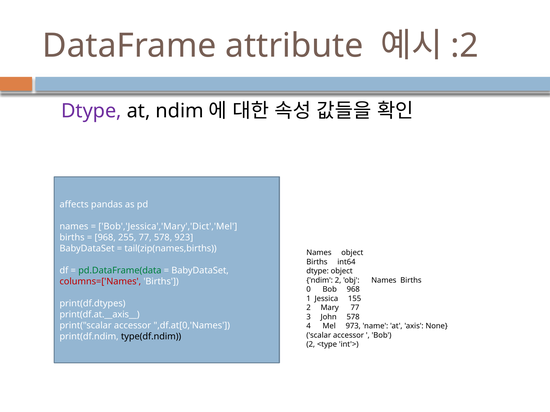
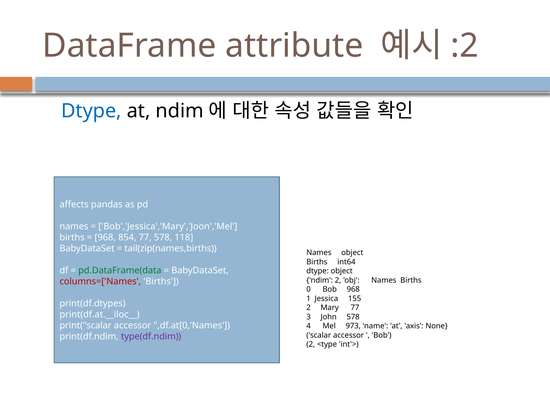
Dtype at (91, 111) colour: purple -> blue
Bob','Jessica','Mary','Dict','Mel: Bob','Jessica','Mary','Dict','Mel -> Bob','Jessica','Mary','Joon','Mel
255: 255 -> 854
923: 923 -> 118
print(df.at.__axis__: print(df.at.__axis__ -> print(df.at.__iloc__
type(df.ndim colour: black -> purple
